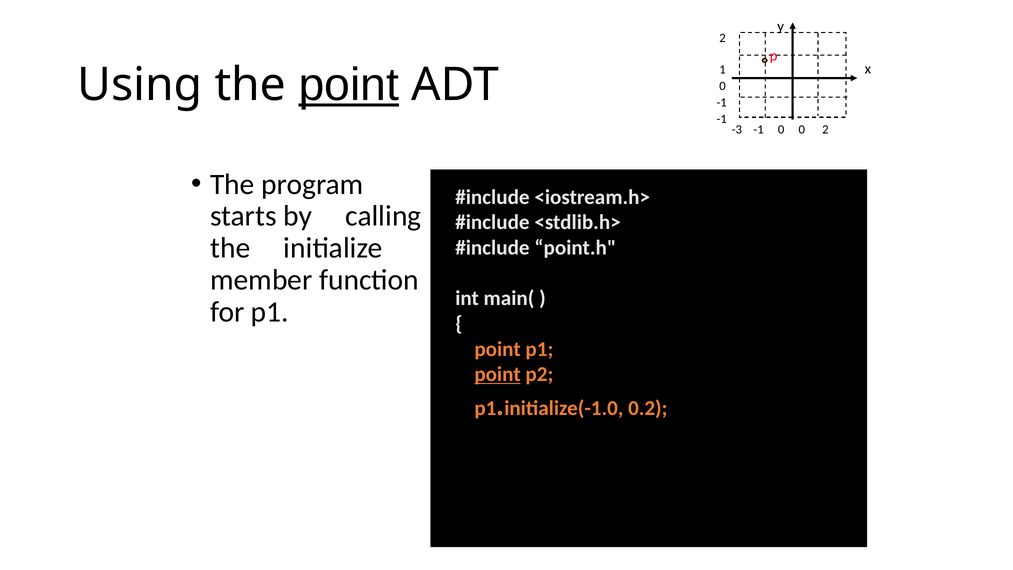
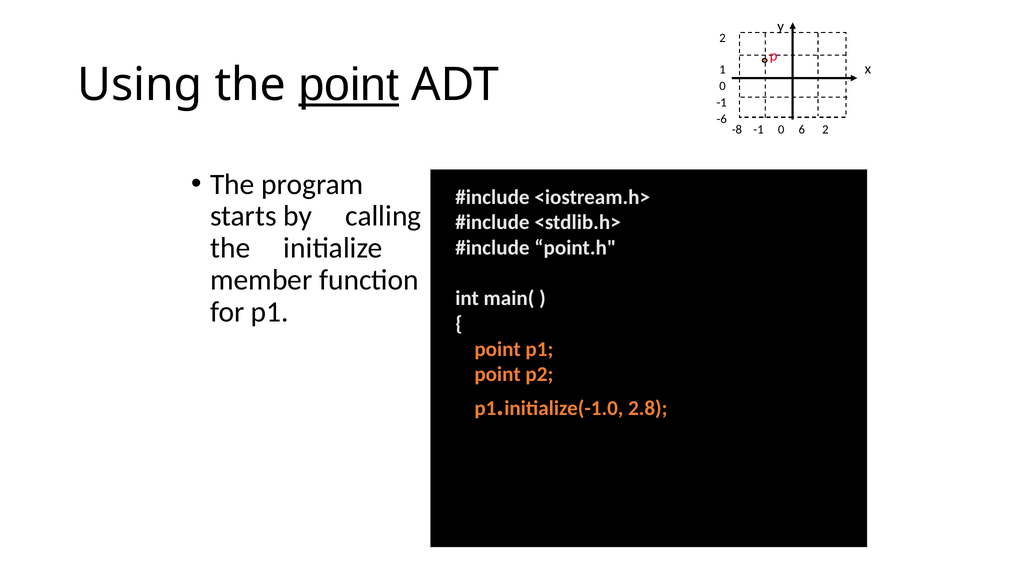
-1 at (722, 119): -1 -> -6
-3: -3 -> -8
0 0: 0 -> 6
point at (498, 374) underline: present -> none
0.2: 0.2 -> 2.8
